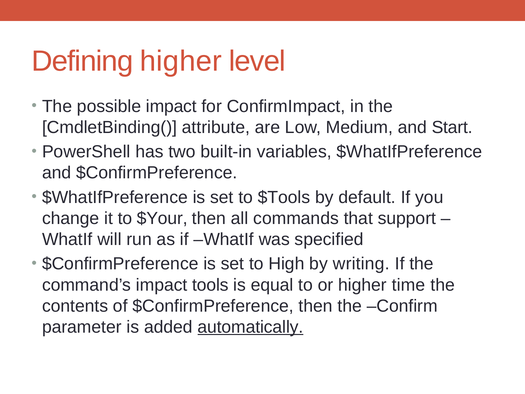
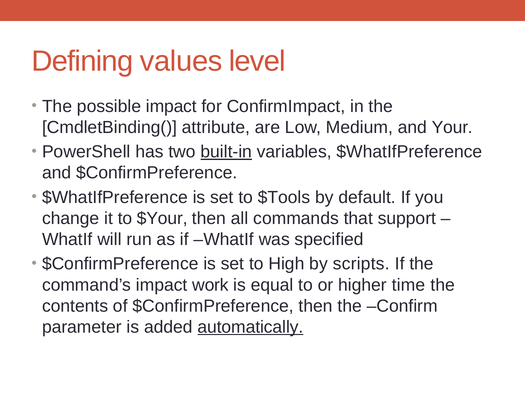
Defining higher: higher -> values
Start: Start -> Your
built-in underline: none -> present
writing: writing -> scripts
tools: tools -> work
